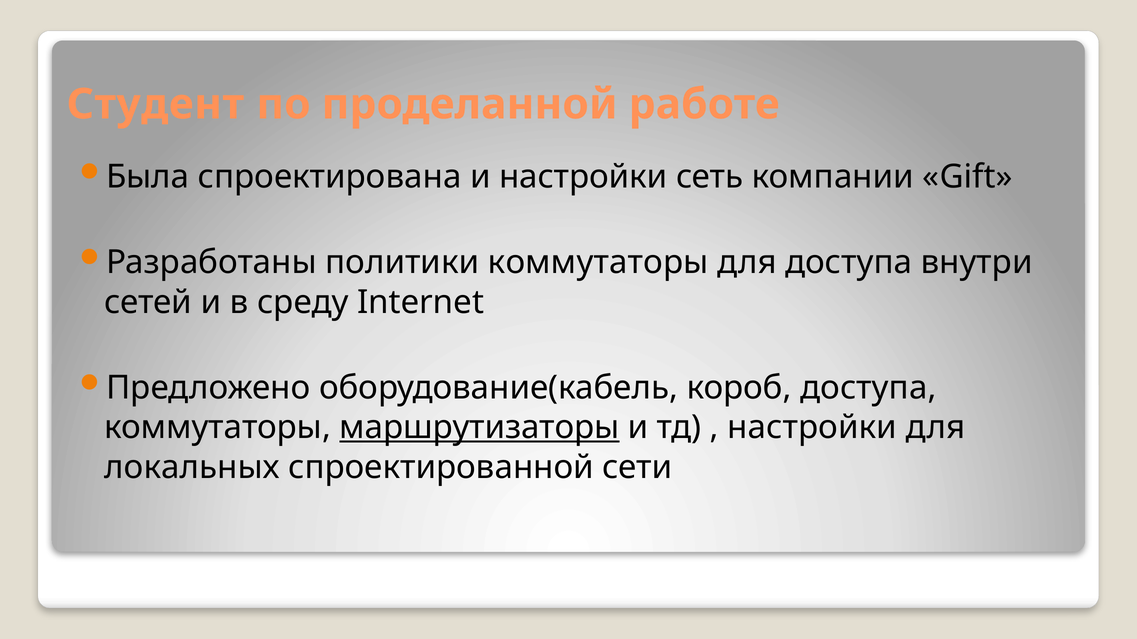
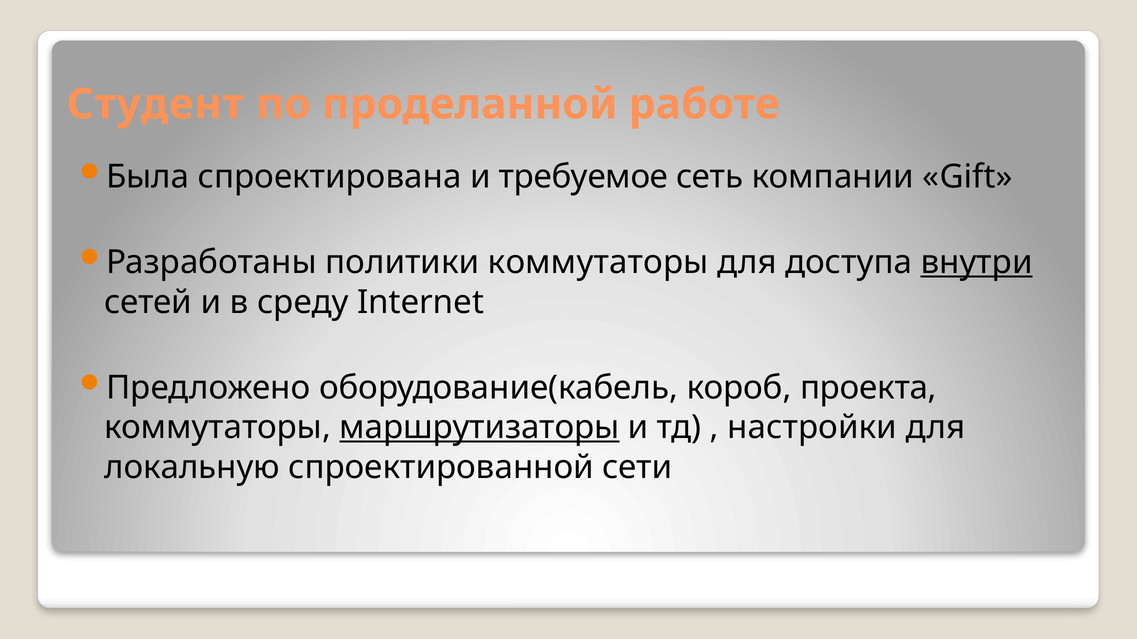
и настройки: настройки -> требуемое
внутри underline: none -> present
короб доступа: доступа -> проекта
локальных: локальных -> локальную
